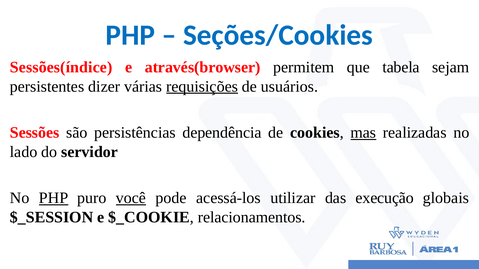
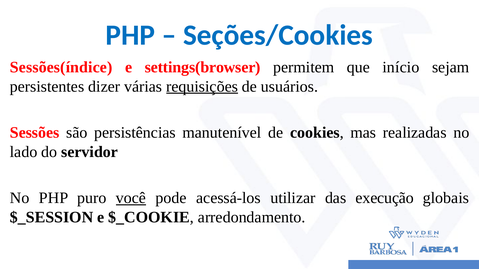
através(browser: através(browser -> settings(browser
tabela: tabela -> início
dependência: dependência -> manutenível
mas underline: present -> none
PHP at (54, 198) underline: present -> none
relacionamentos: relacionamentos -> arredondamento
